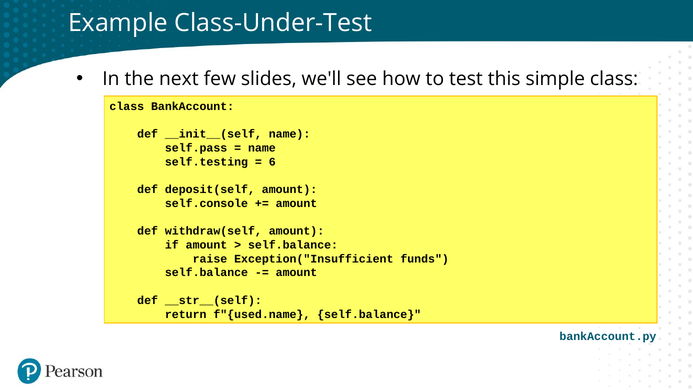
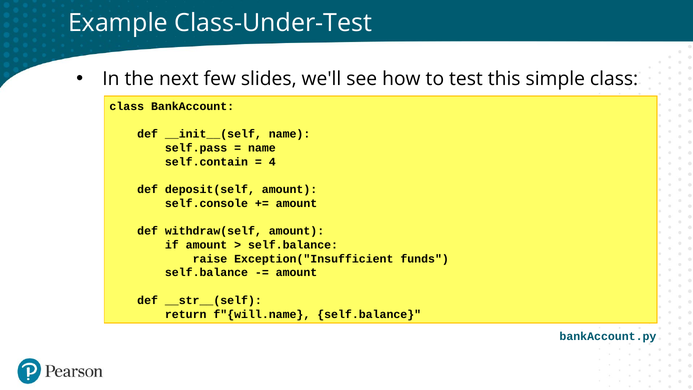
self.testing: self.testing -> self.contain
6: 6 -> 4
f"{used.name: f"{used.name -> f"{will.name
